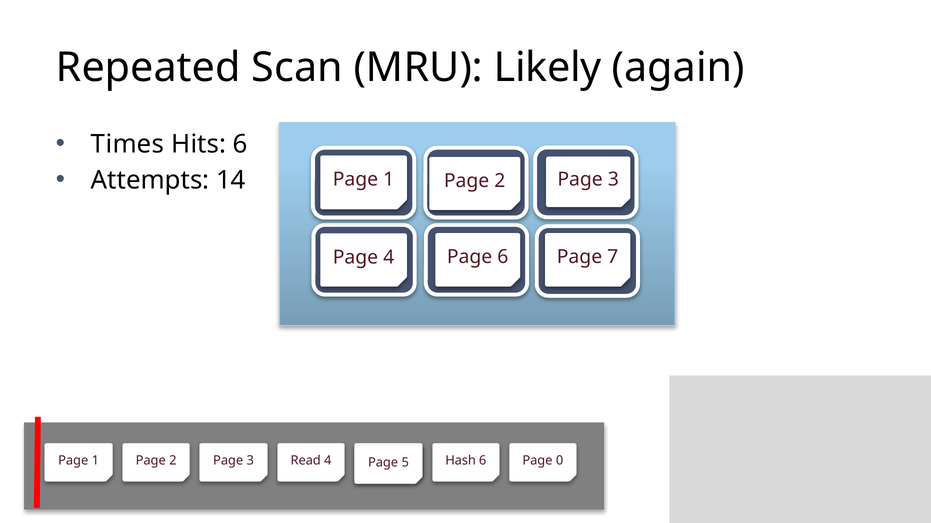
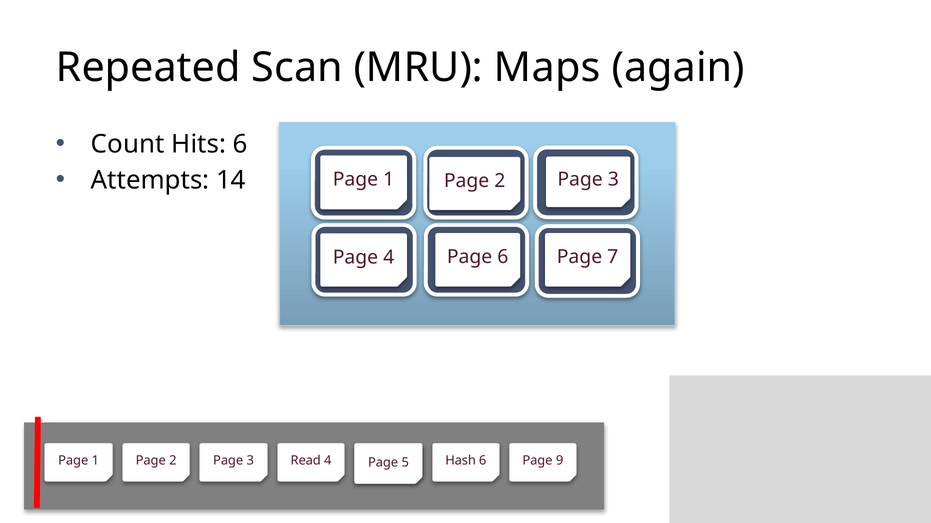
Likely: Likely -> Maps
Times: Times -> Count
0: 0 -> 9
